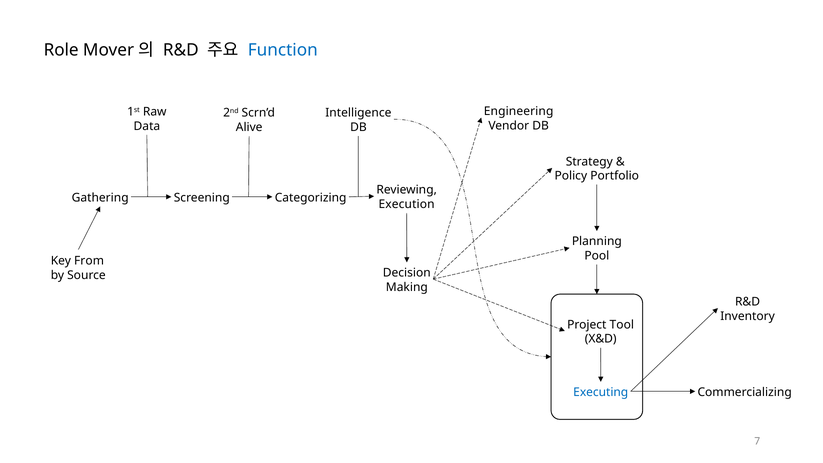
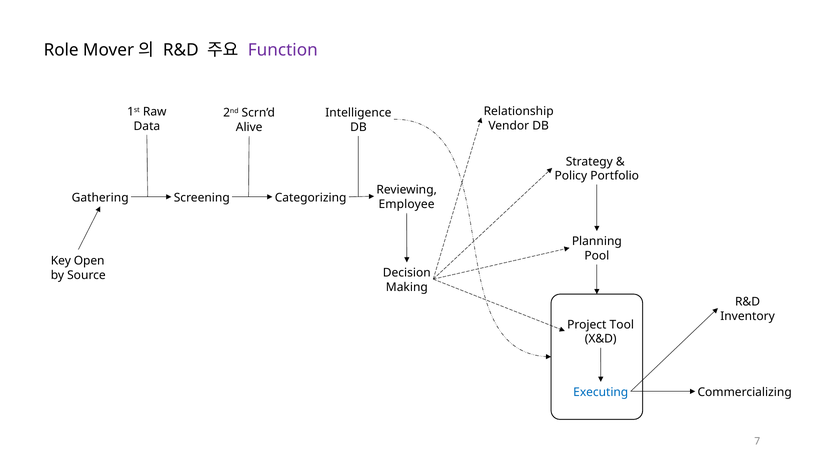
Function colour: blue -> purple
Engineering: Engineering -> Relationship
Execution: Execution -> Employee
From: From -> Open
